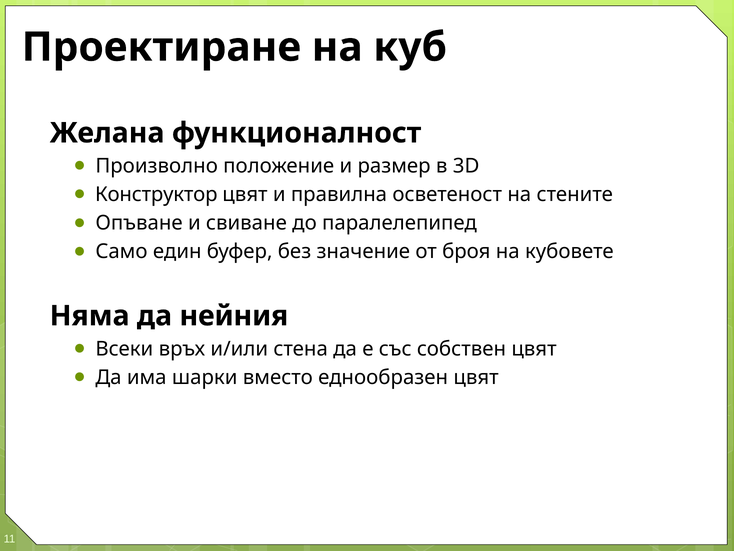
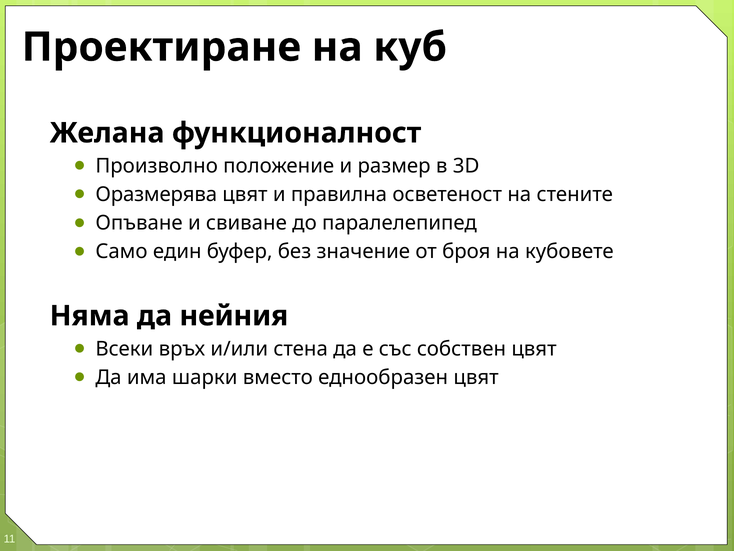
Конструктор: Конструктор -> Оразмерява
